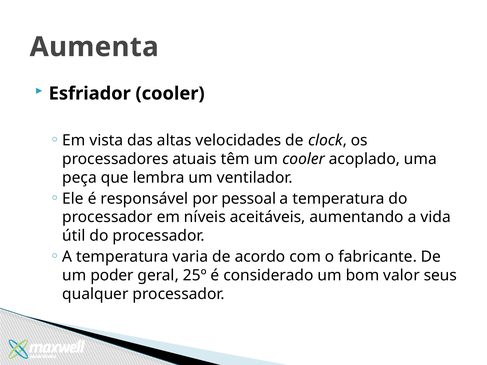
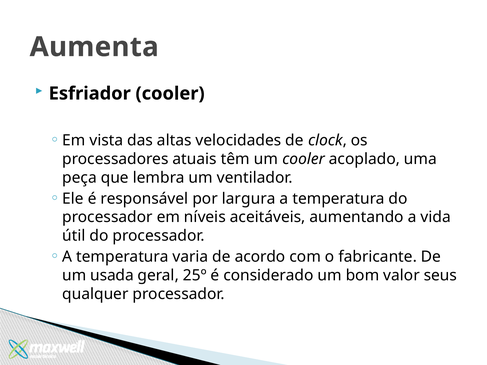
pessoal: pessoal -> largura
poder: poder -> usada
